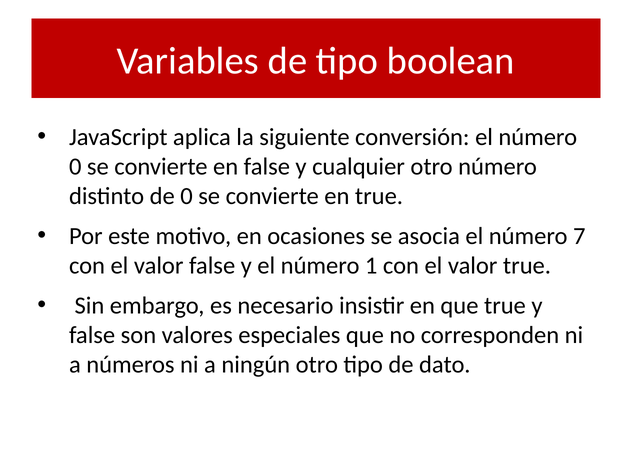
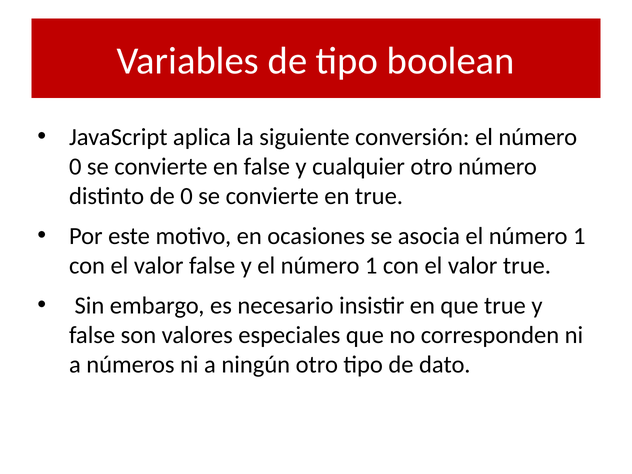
asocia el número 7: 7 -> 1
